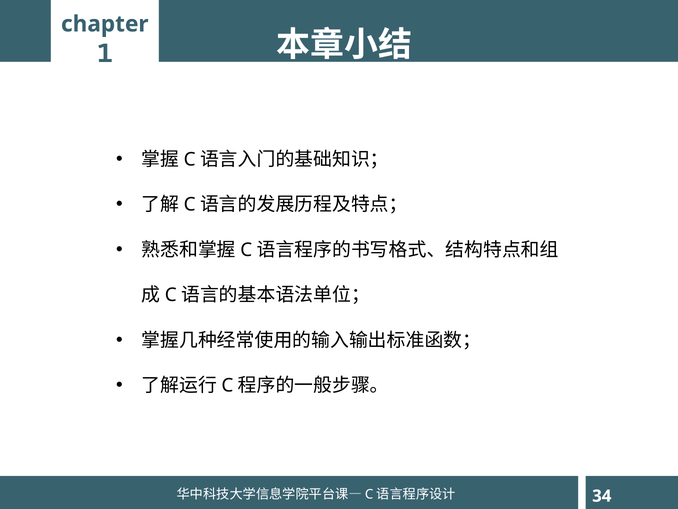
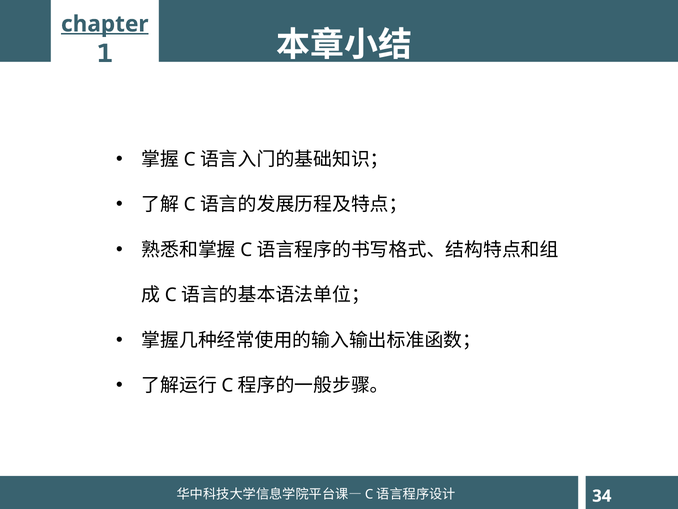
chapter underline: none -> present
